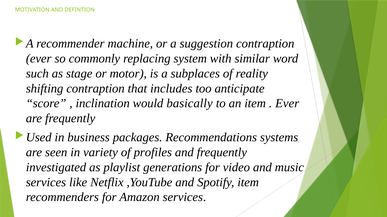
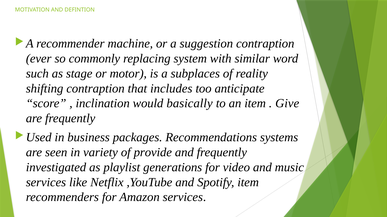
Ever at (287, 104): Ever -> Give
profiles: profiles -> provide
